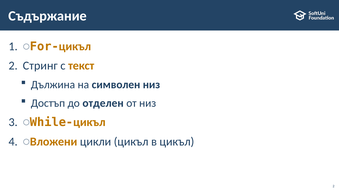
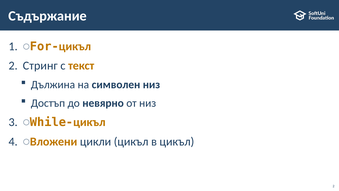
отделен: отделен -> невярно
